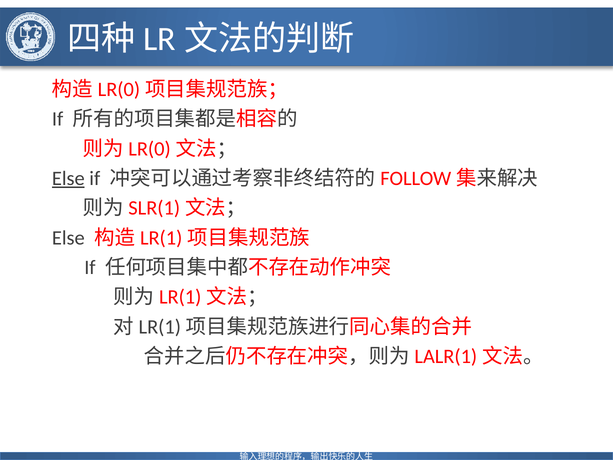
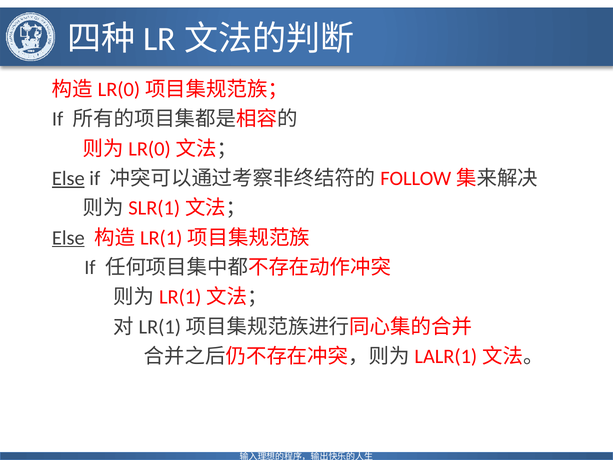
Else at (68, 238) underline: none -> present
